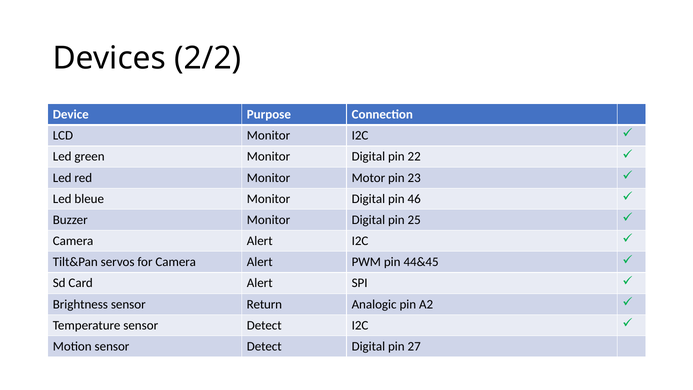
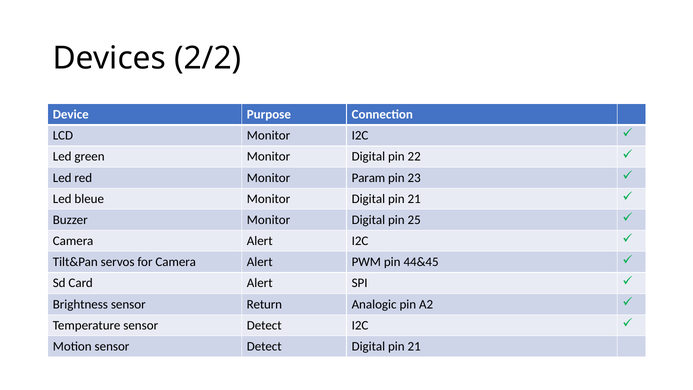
Motor: Motor -> Param
Monitor Digital pin 46: 46 -> 21
Detect Digital pin 27: 27 -> 21
